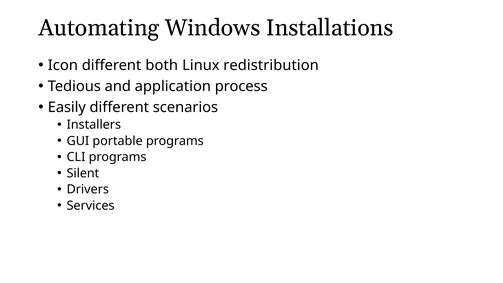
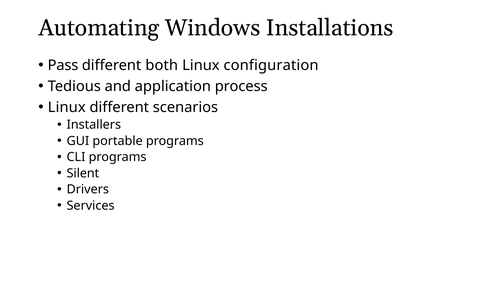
Icon: Icon -> Pass
redistribution: redistribution -> configuration
Easily at (67, 107): Easily -> Linux
